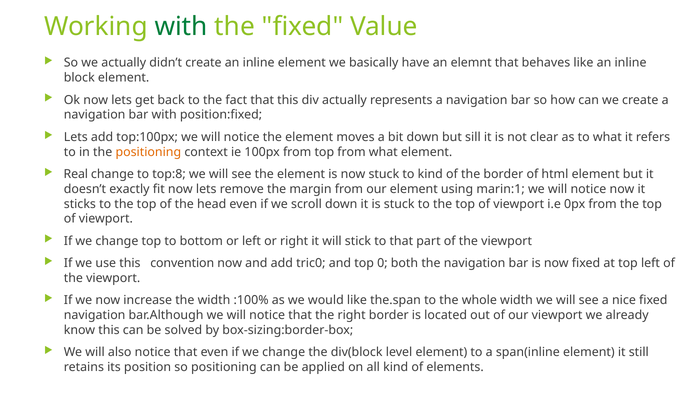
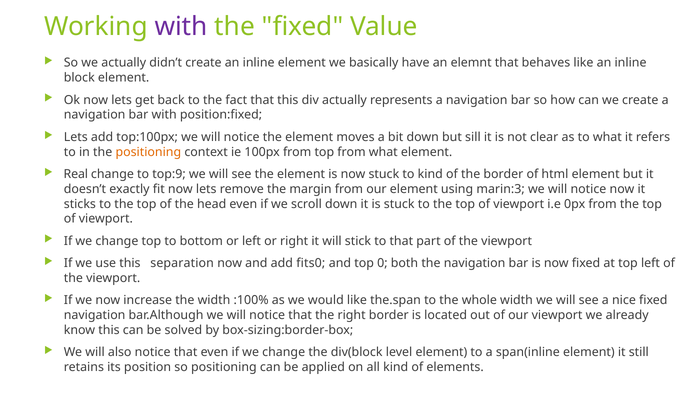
with at (181, 27) colour: green -> purple
top:8: top:8 -> top:9
marin:1: marin:1 -> marin:3
convention: convention -> separation
tric0: tric0 -> fits0
